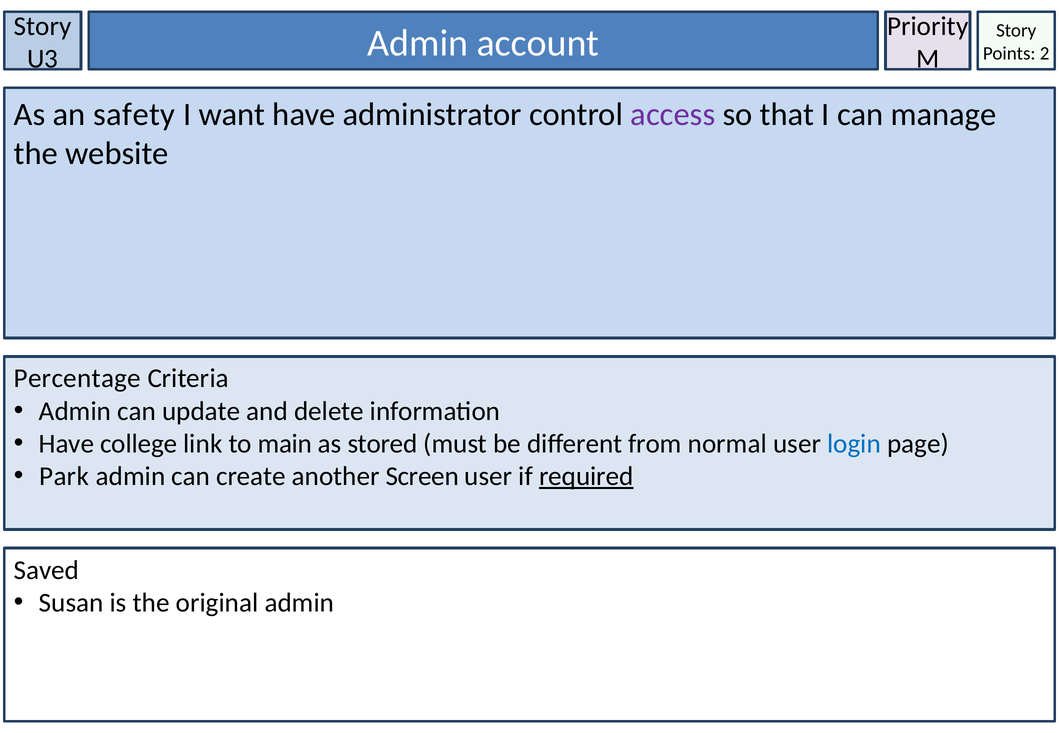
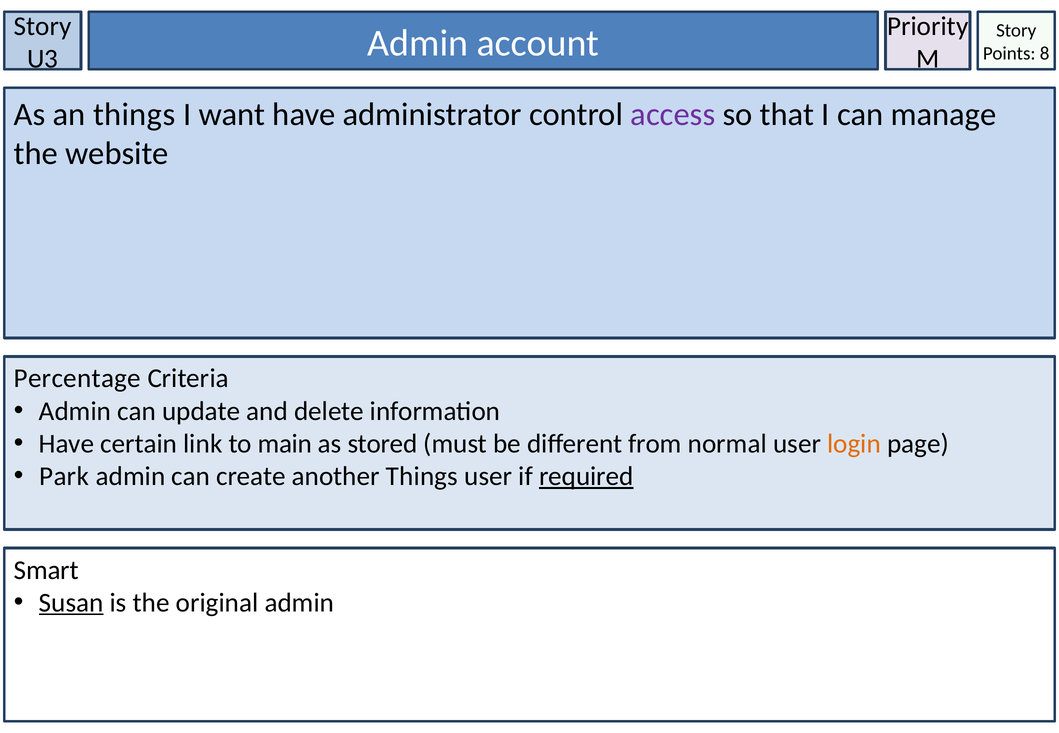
2: 2 -> 8
an safety: safety -> things
college: college -> certain
login colour: blue -> orange
another Screen: Screen -> Things
Saved: Saved -> Smart
Susan underline: none -> present
